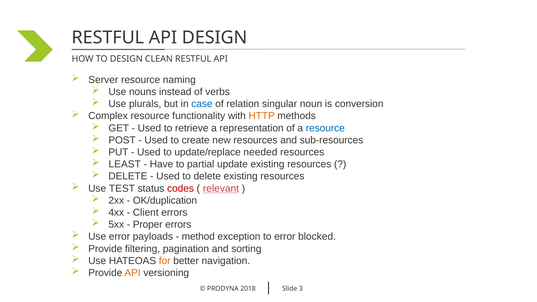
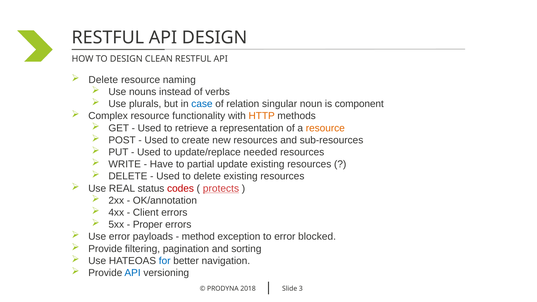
Server at (103, 80): Server -> Delete
conversion: conversion -> component
resource at (325, 128) colour: blue -> orange
LEAST: LEAST -> WRITE
TEST: TEST -> REAL
relevant: relevant -> protects
OK/duplication: OK/duplication -> OK/annotation
for colour: orange -> blue
API at (133, 273) colour: orange -> blue
